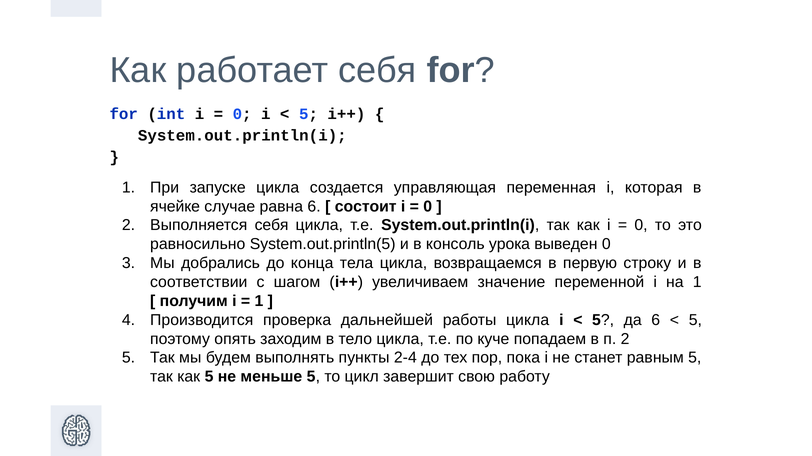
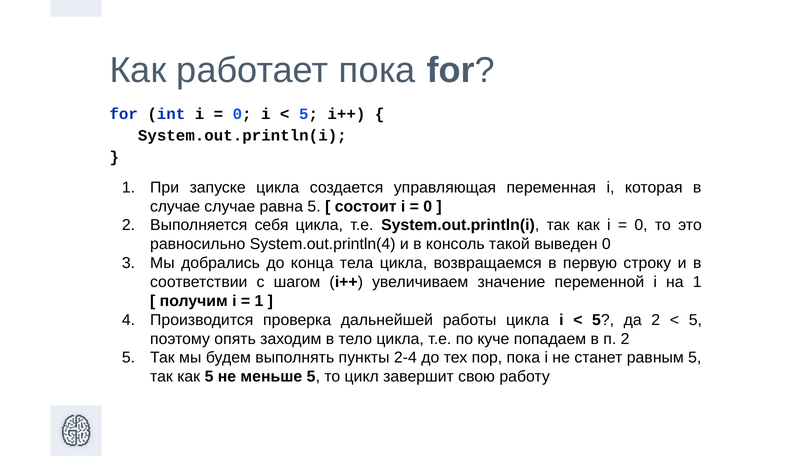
работает себя: себя -> пока
ячейке at (175, 207): ячейке -> случае
равна 6: 6 -> 5
System.out.println(5: System.out.println(5 -> System.out.println(4
урока: урока -> такой
да 6: 6 -> 2
